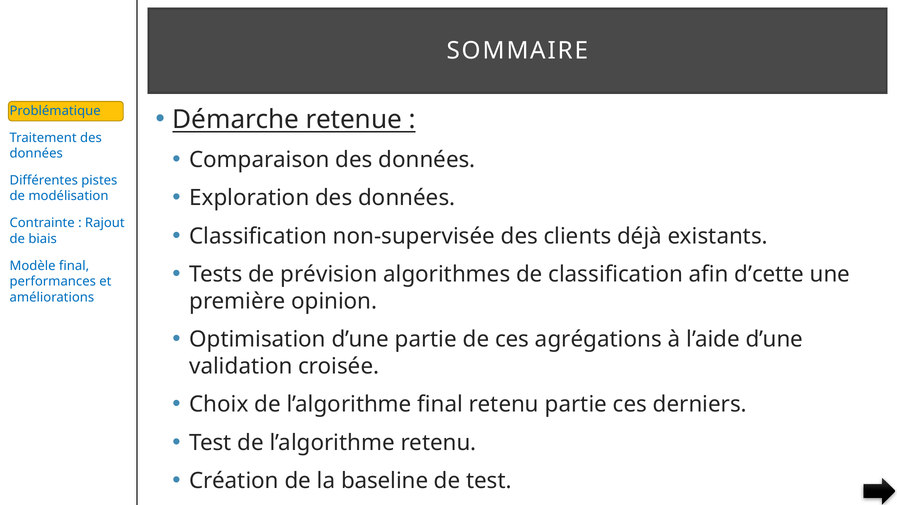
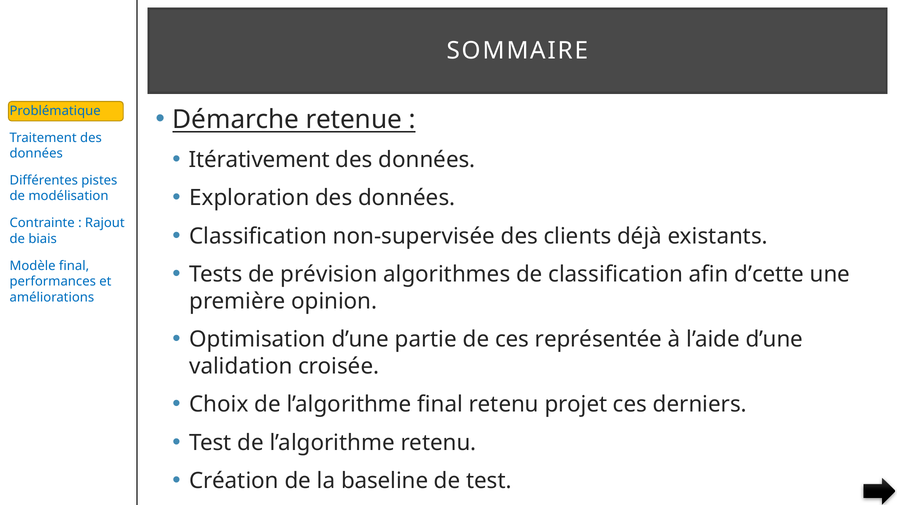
Comparaison: Comparaison -> Itérativement
agrégations: agrégations -> représentée
retenu partie: partie -> projet
